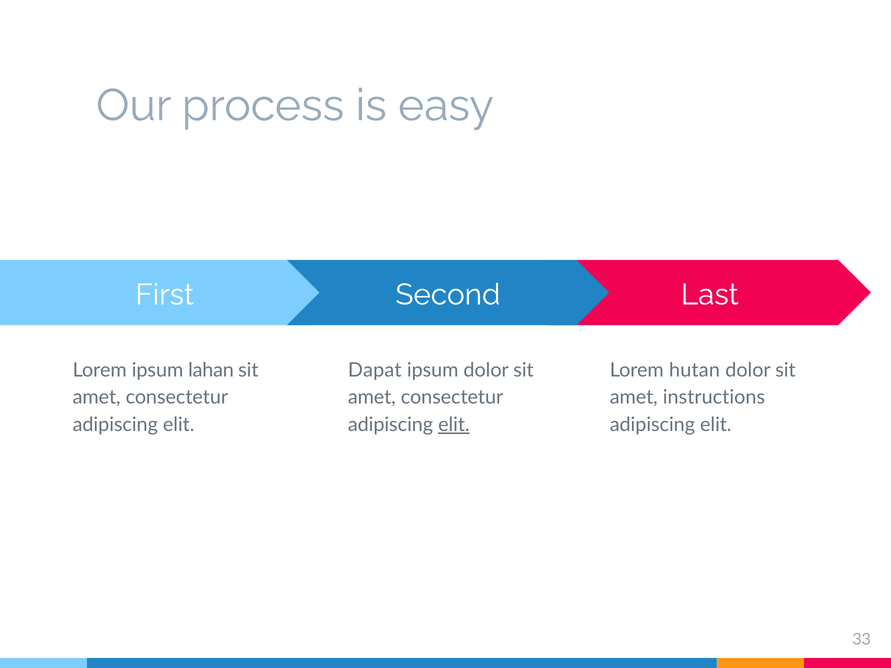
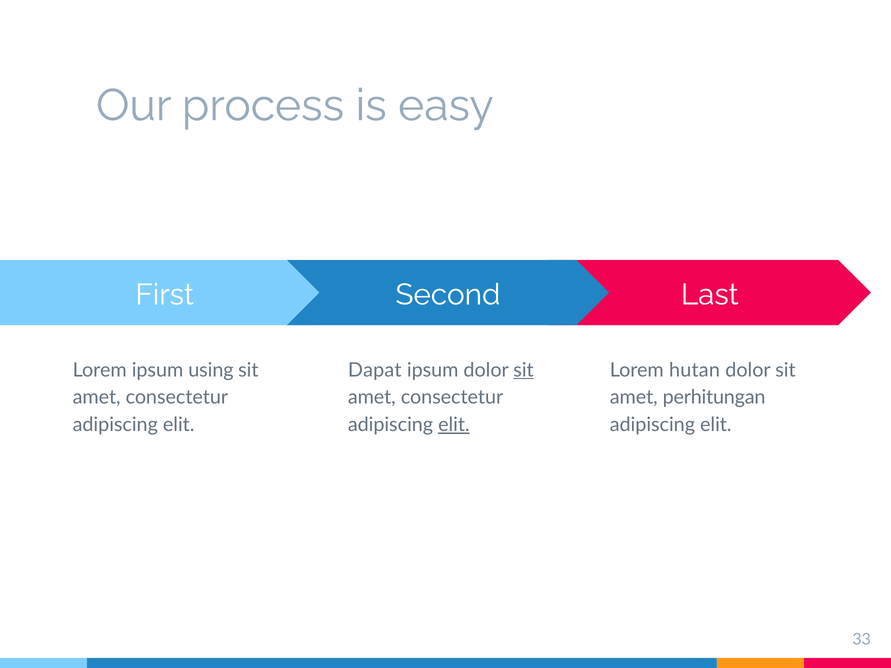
lahan: lahan -> using
sit at (524, 370) underline: none -> present
instructions: instructions -> perhitungan
